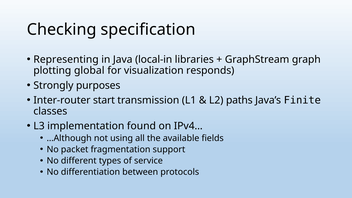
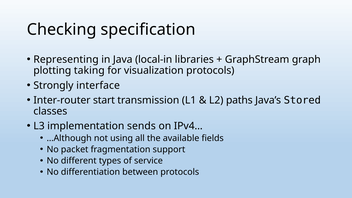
global: global -> taking
visualization responds: responds -> protocols
purposes: purposes -> interface
Finite: Finite -> Stored
found: found -> sends
